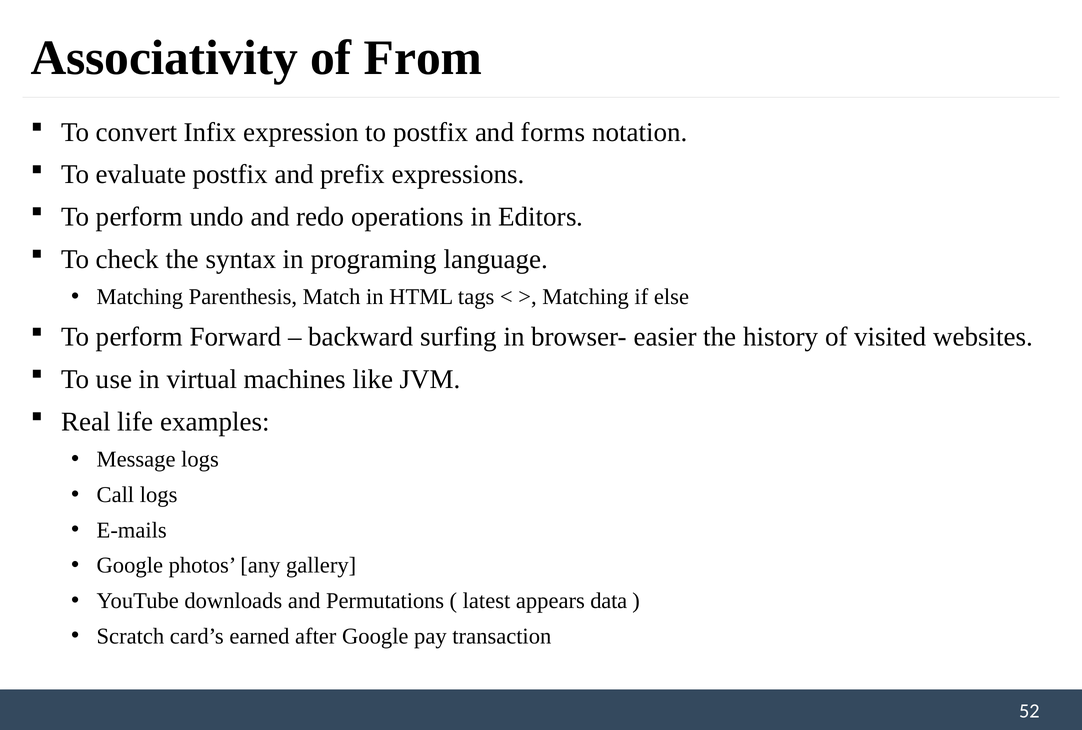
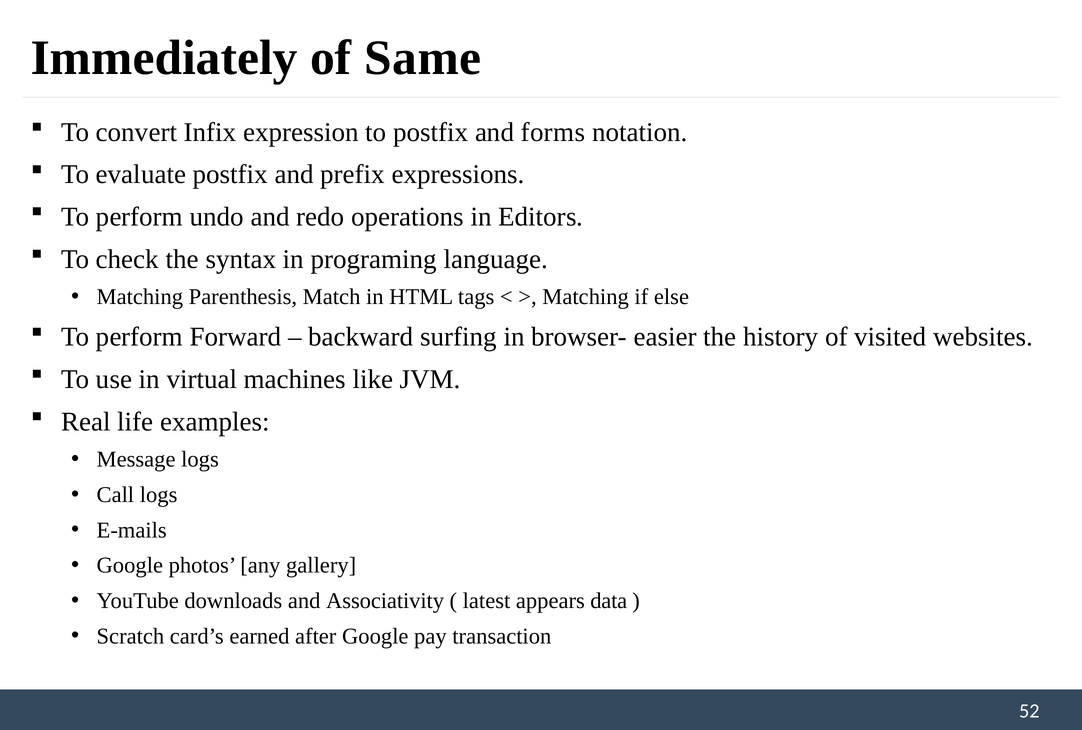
Associativity: Associativity -> Immediately
From: From -> Same
Permutations: Permutations -> Associativity
